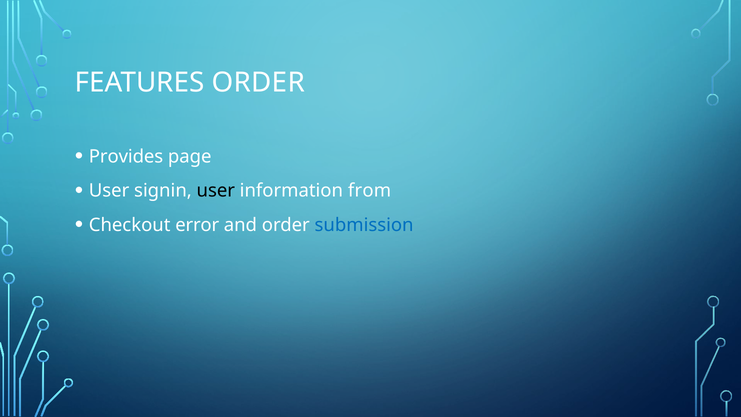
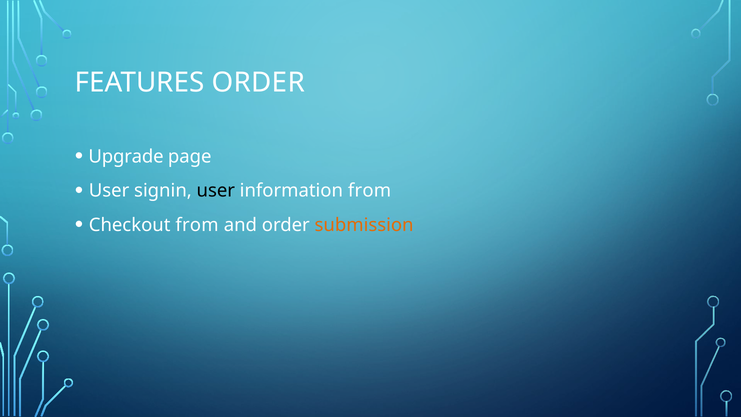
Provides: Provides -> Upgrade
Checkout error: error -> from
submission colour: blue -> orange
